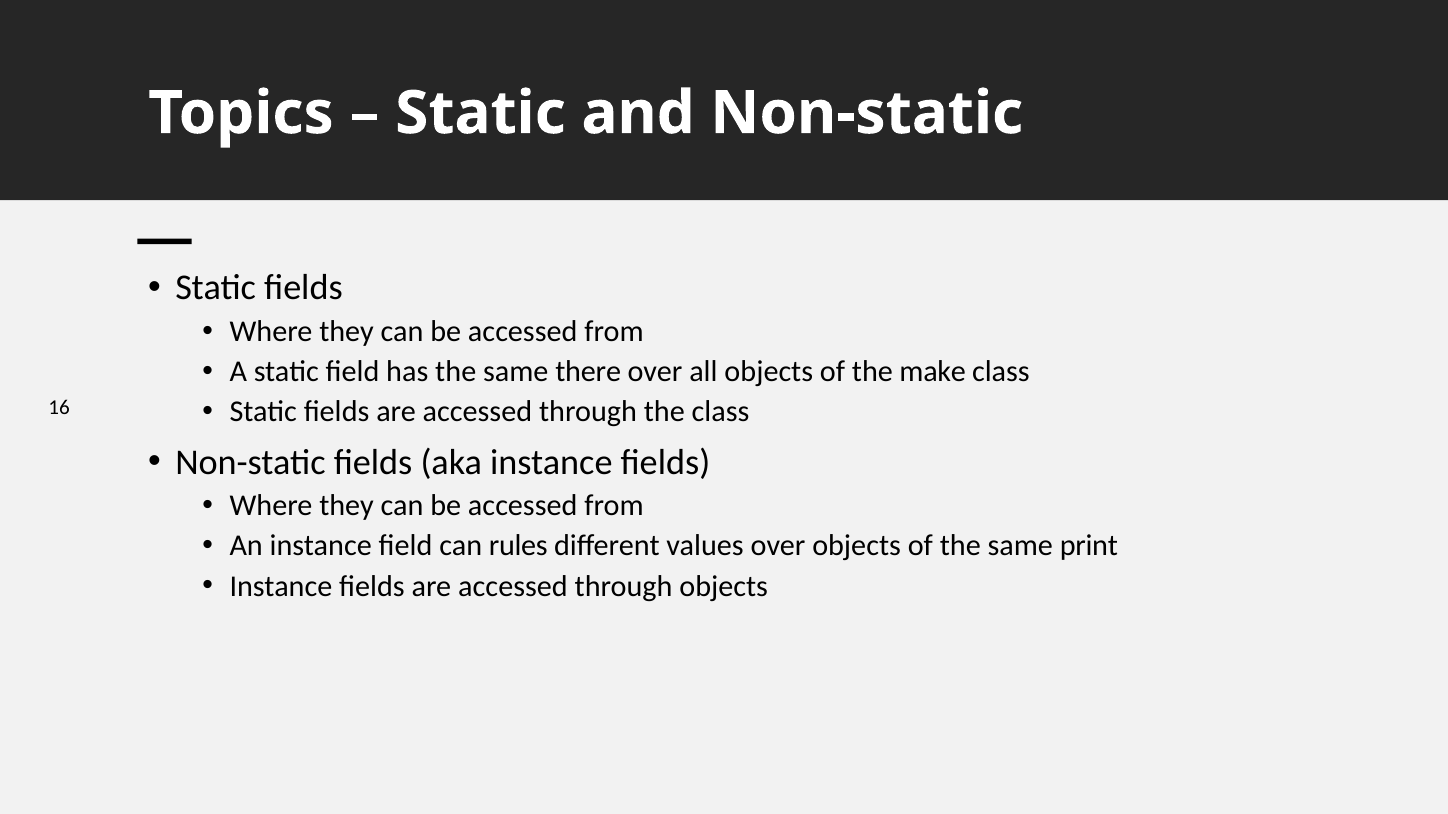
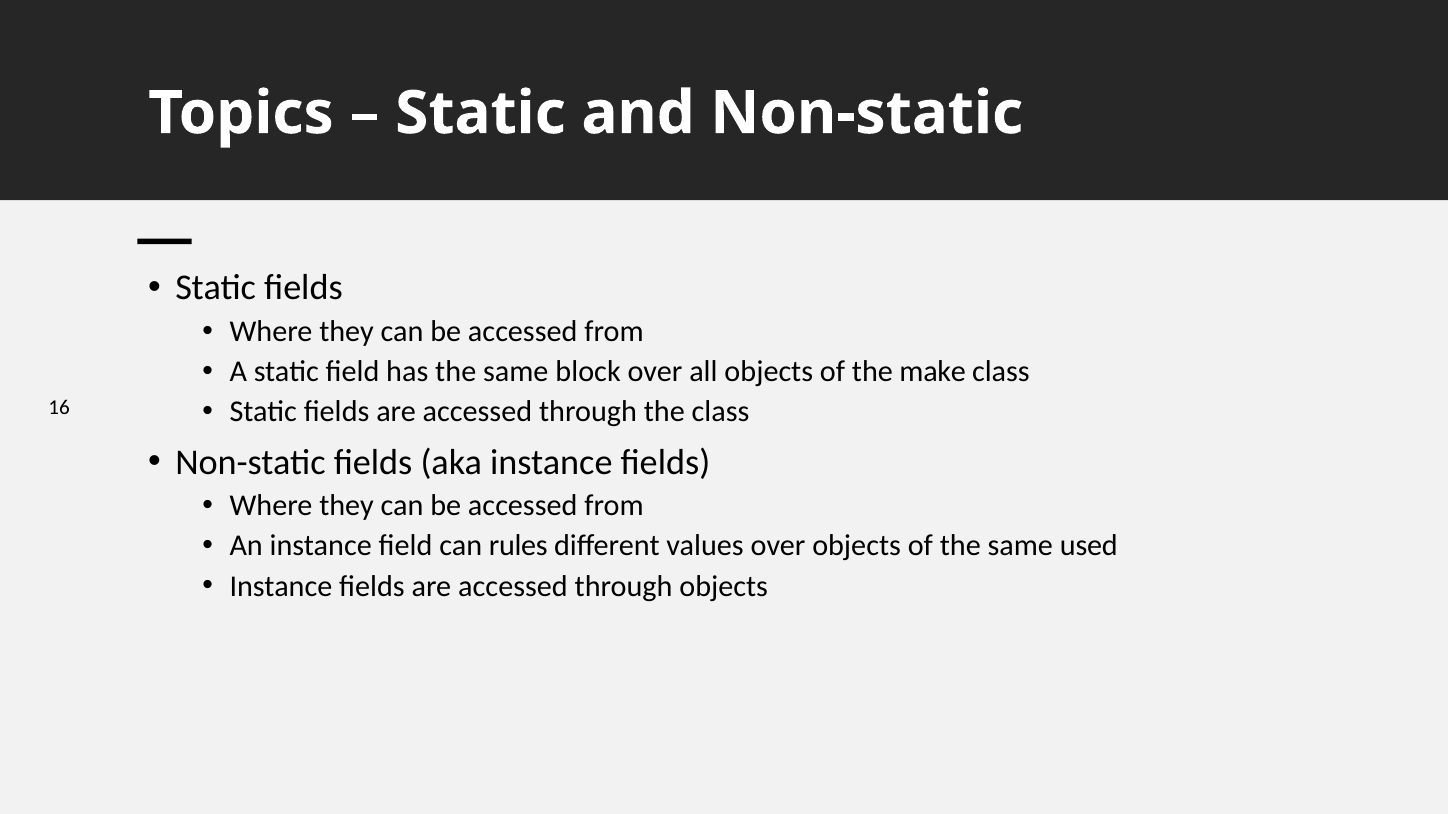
there: there -> block
print: print -> used
